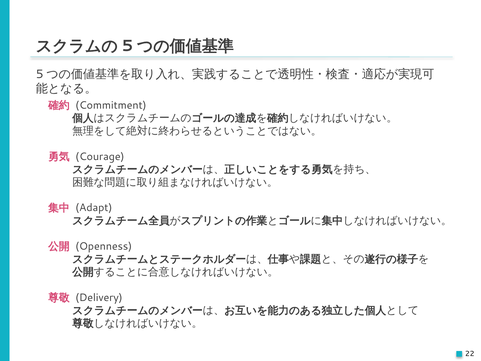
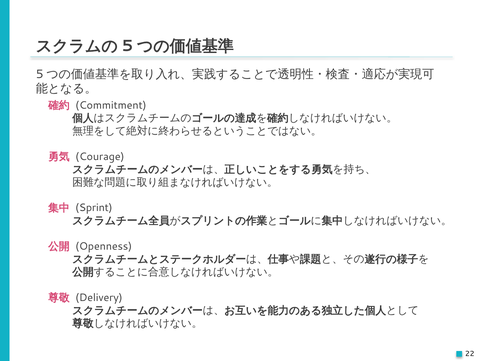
Adapt: Adapt -> Sprint
